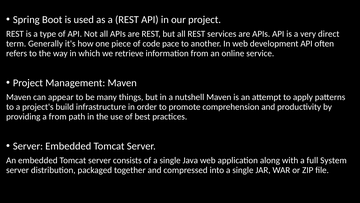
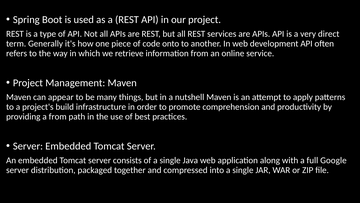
pace: pace -> onto
System: System -> Google
